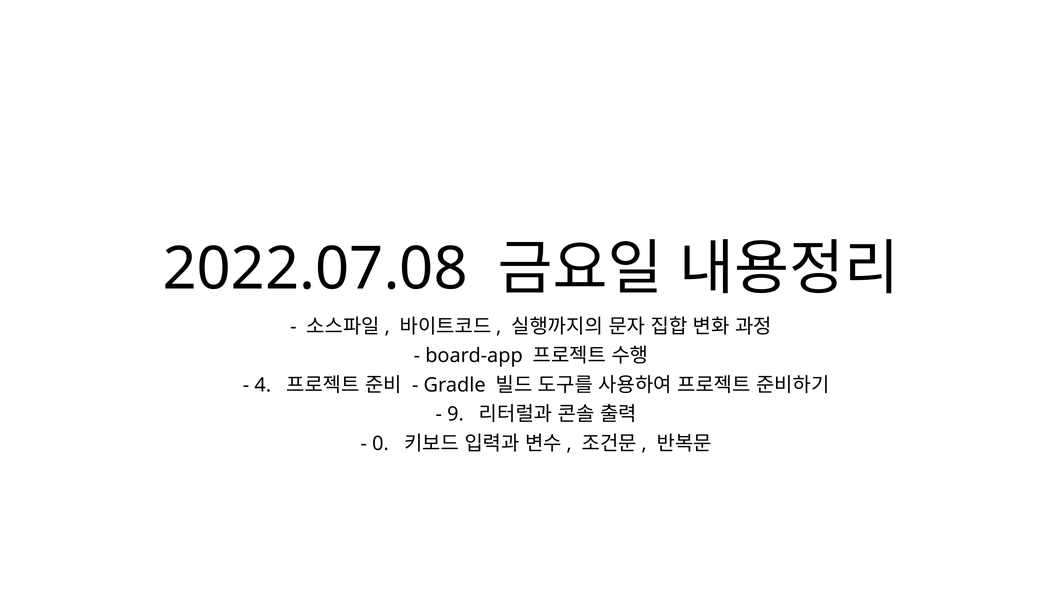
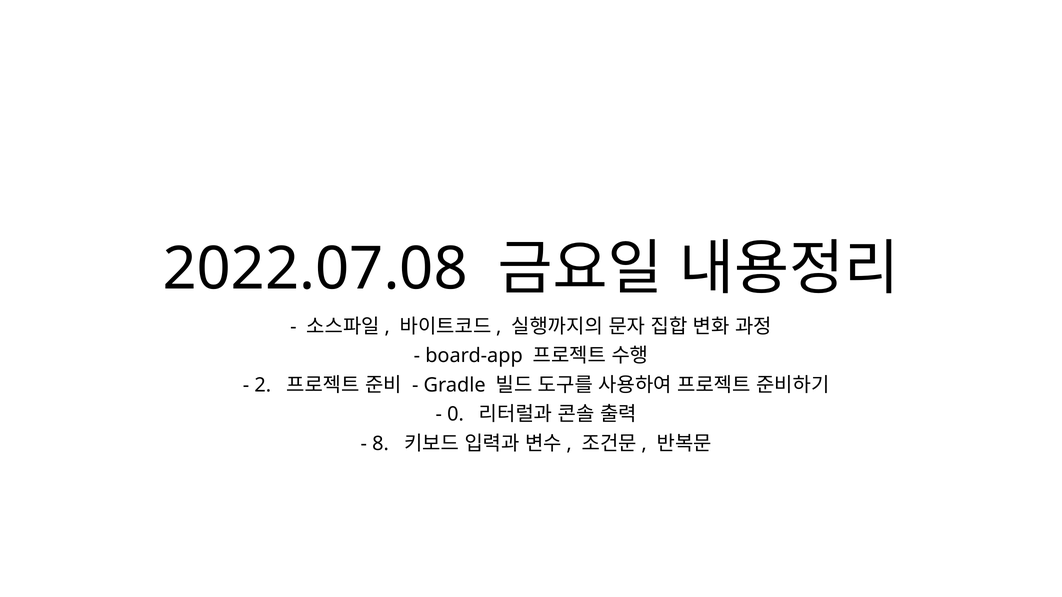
4: 4 -> 2
9: 9 -> 0
0: 0 -> 8
